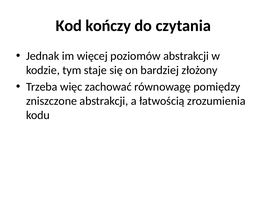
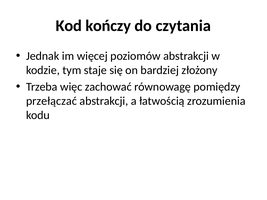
zniszczone: zniszczone -> przełączać
